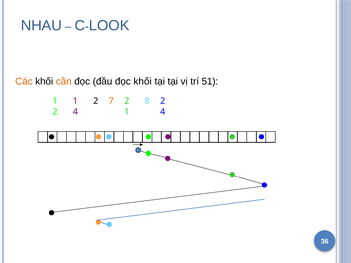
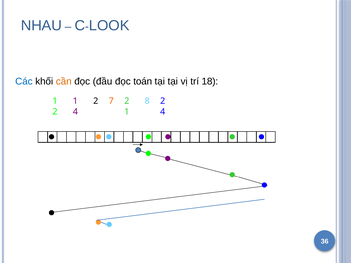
Các colour: orange -> blue
đọc khối: khối -> toán
51: 51 -> 18
